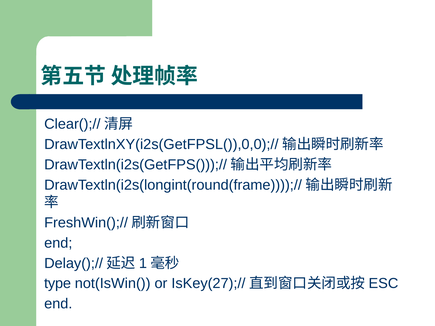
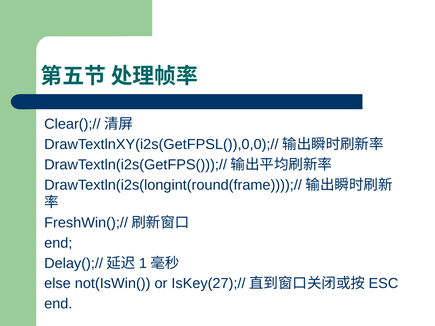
type: type -> else
